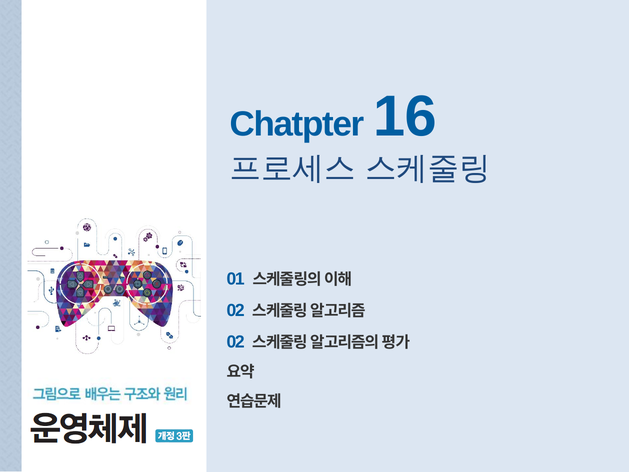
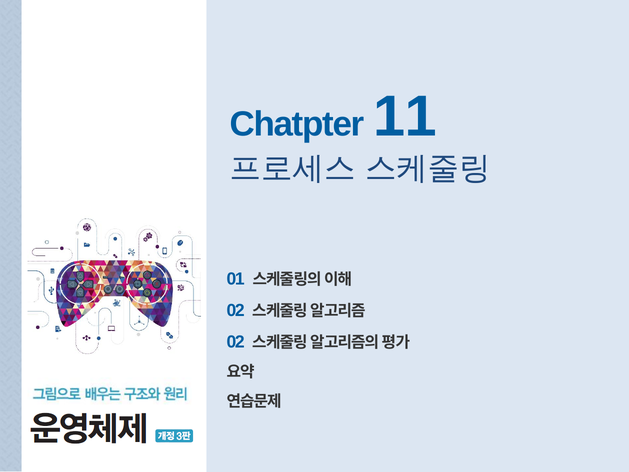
16: 16 -> 11
